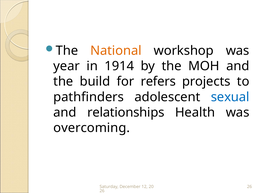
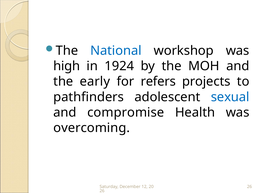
National colour: orange -> blue
year: year -> high
1914: 1914 -> 1924
build: build -> early
relationships: relationships -> compromise
